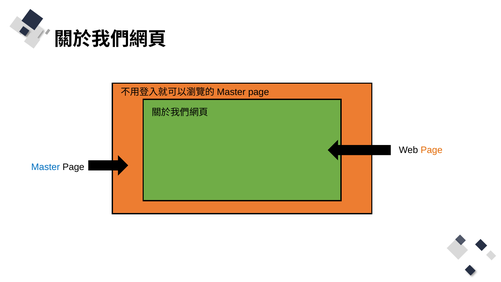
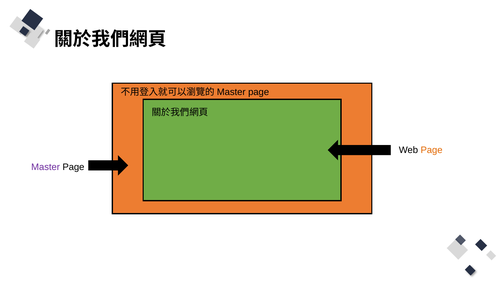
Master colour: blue -> purple
